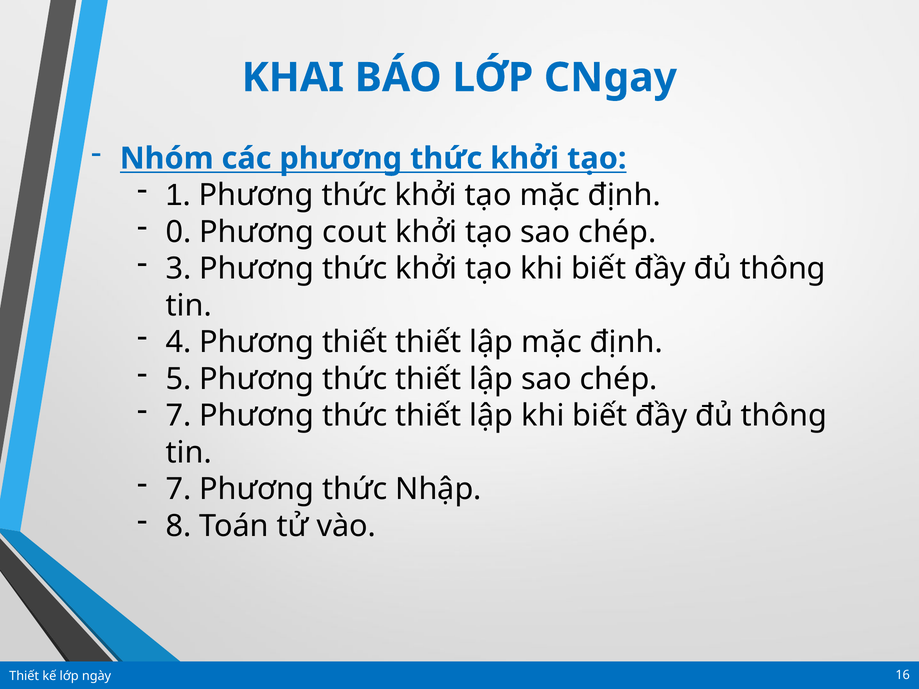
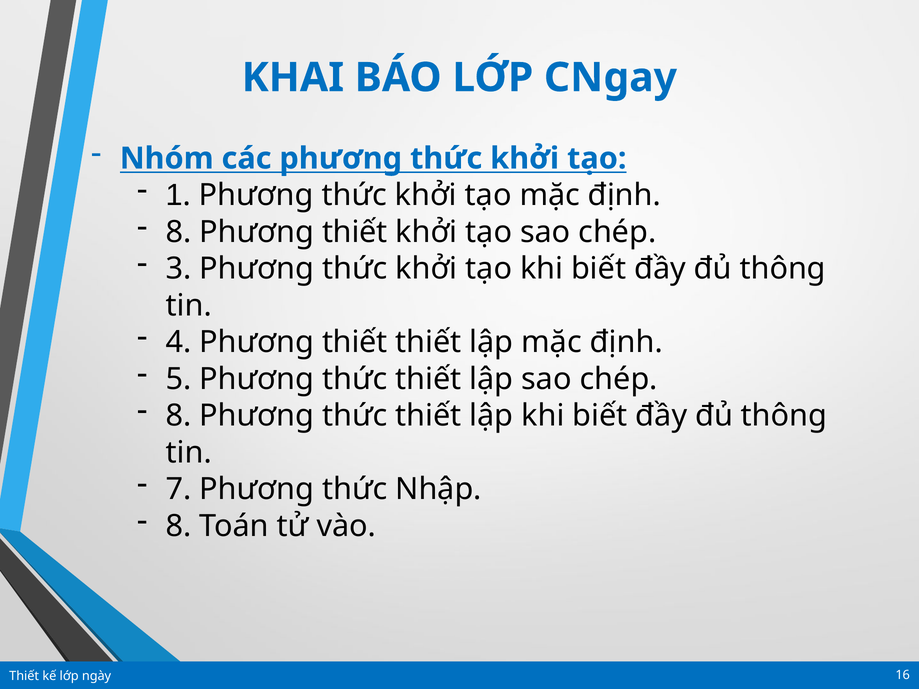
0 at (179, 232): 0 -> 8
cout at (355, 232): cout -> thiết
7 at (179, 416): 7 -> 8
